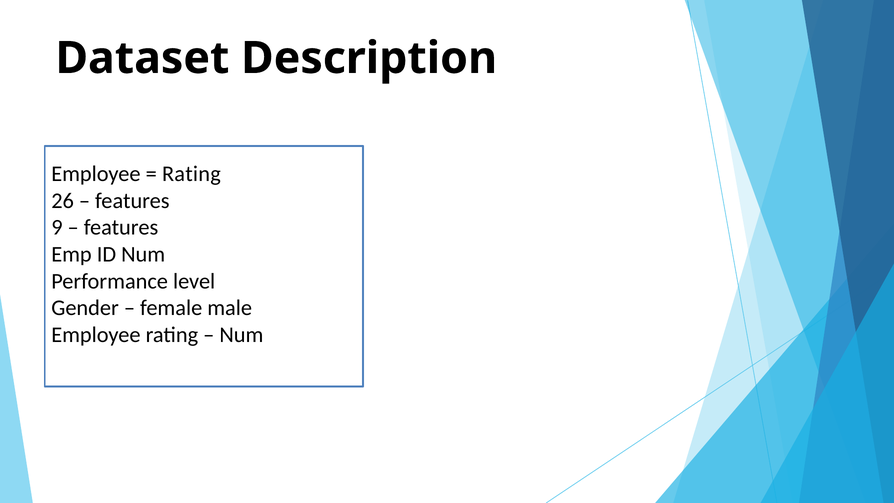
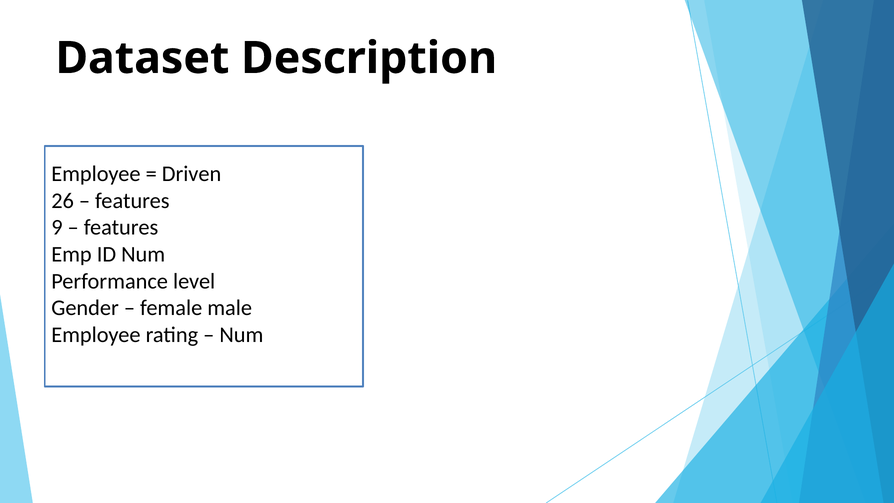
Rating at (191, 174): Rating -> Driven
